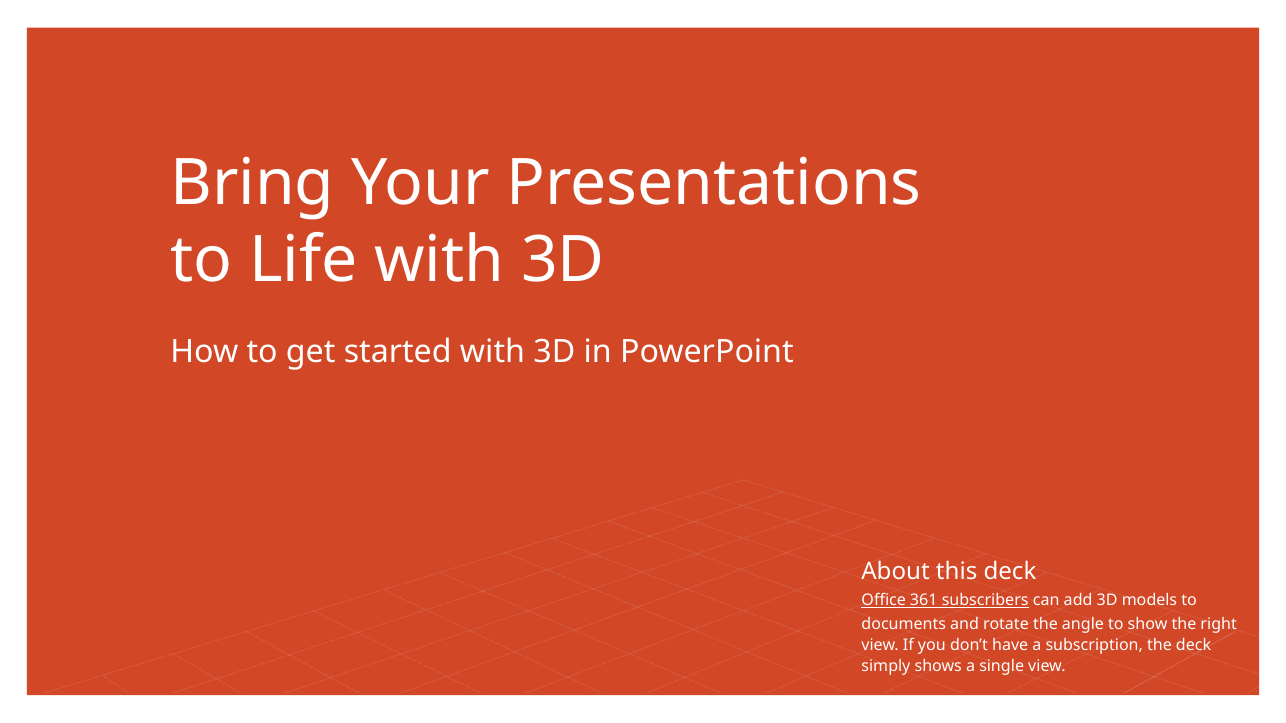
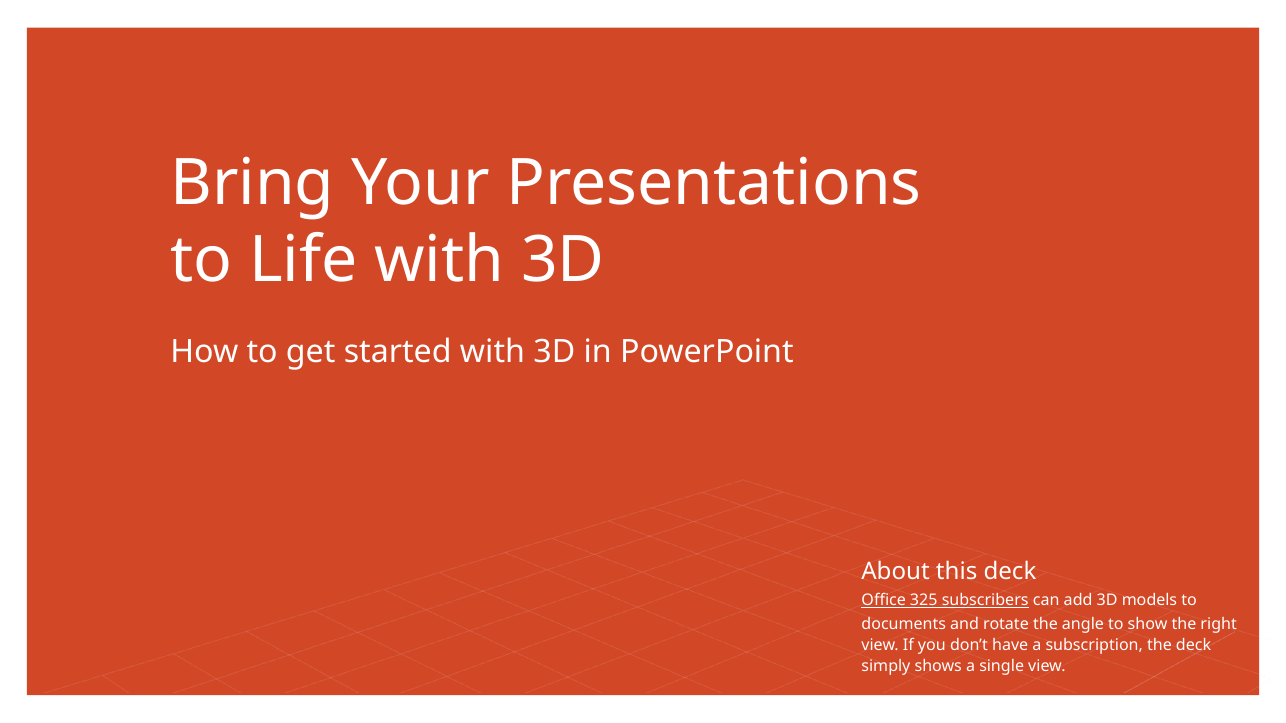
361: 361 -> 325
